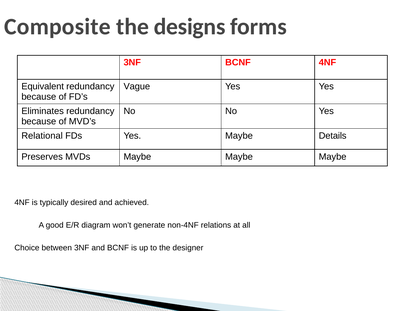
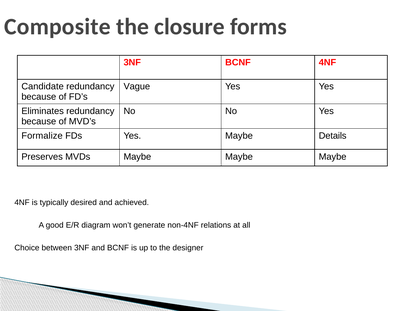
designs: designs -> closure
Equivalent: Equivalent -> Candidate
Relational: Relational -> Formalize
